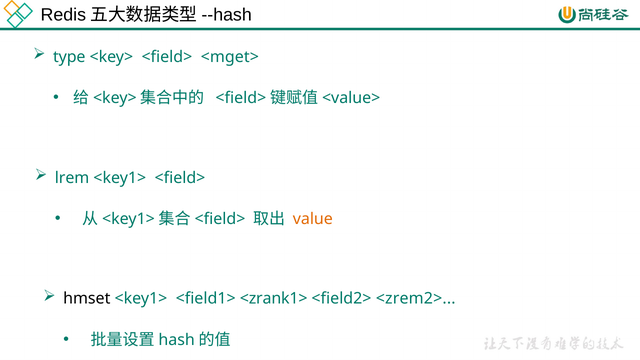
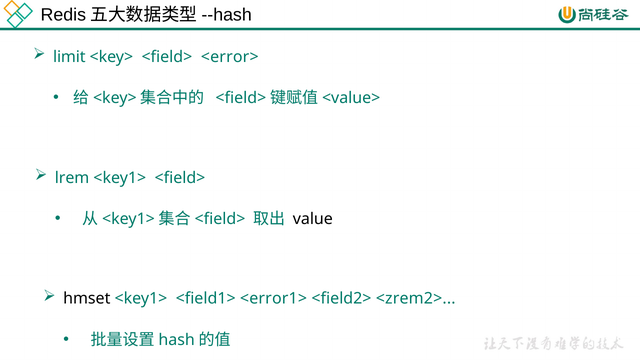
type: type -> limit
<mget>: <mget> -> <error>
value colour: orange -> black
<zrank1>: <zrank1> -> <error1>
